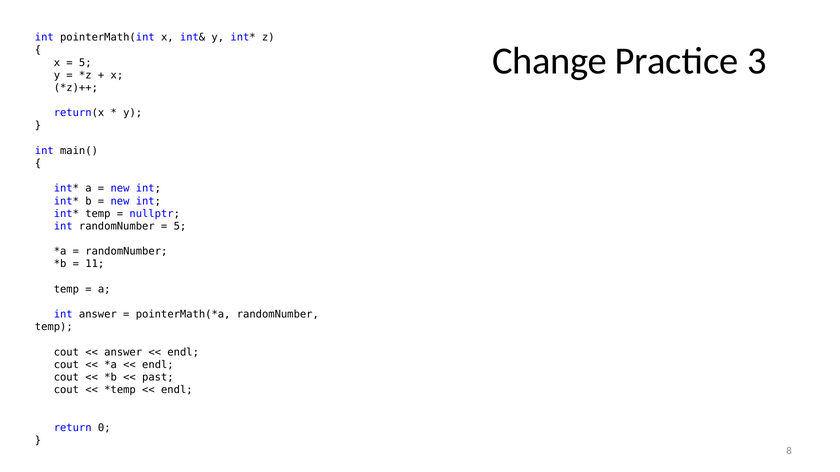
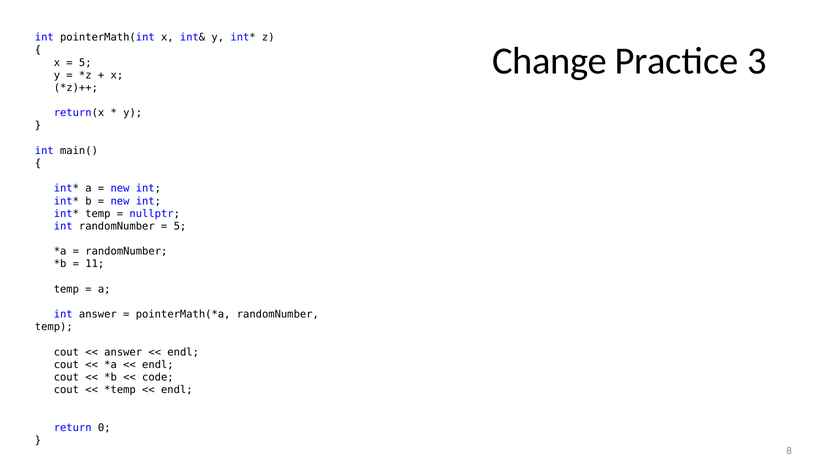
past: past -> code
